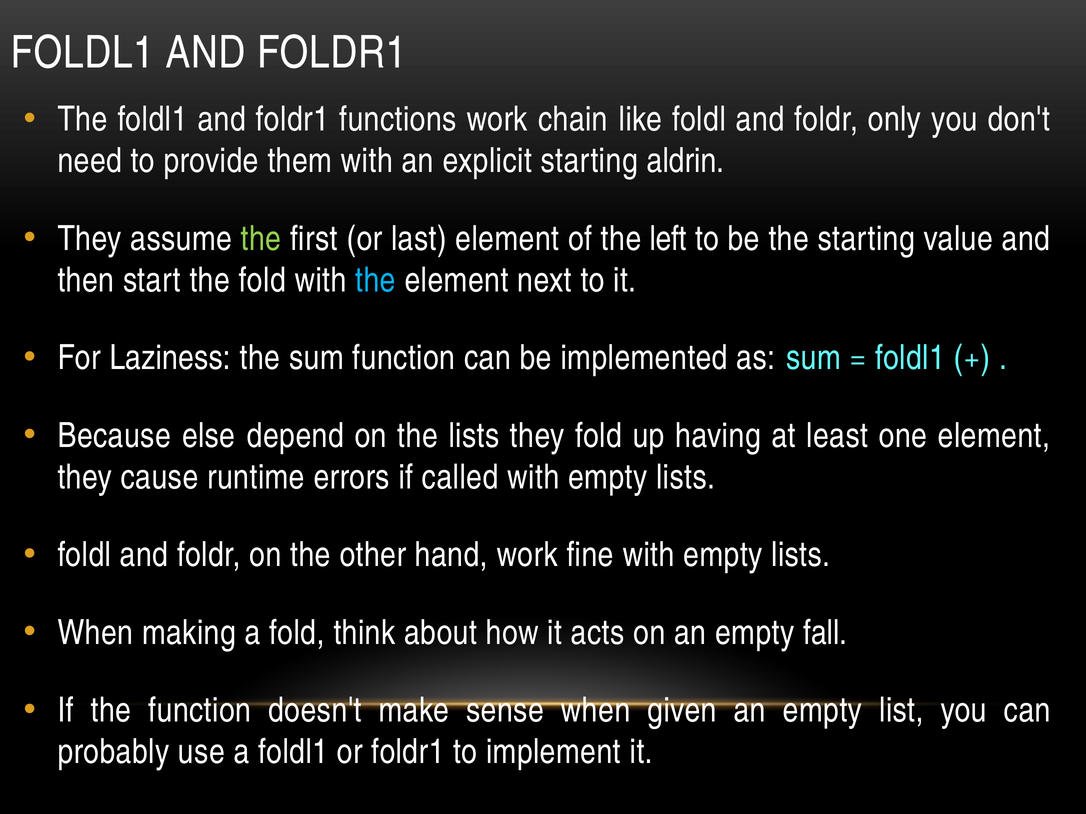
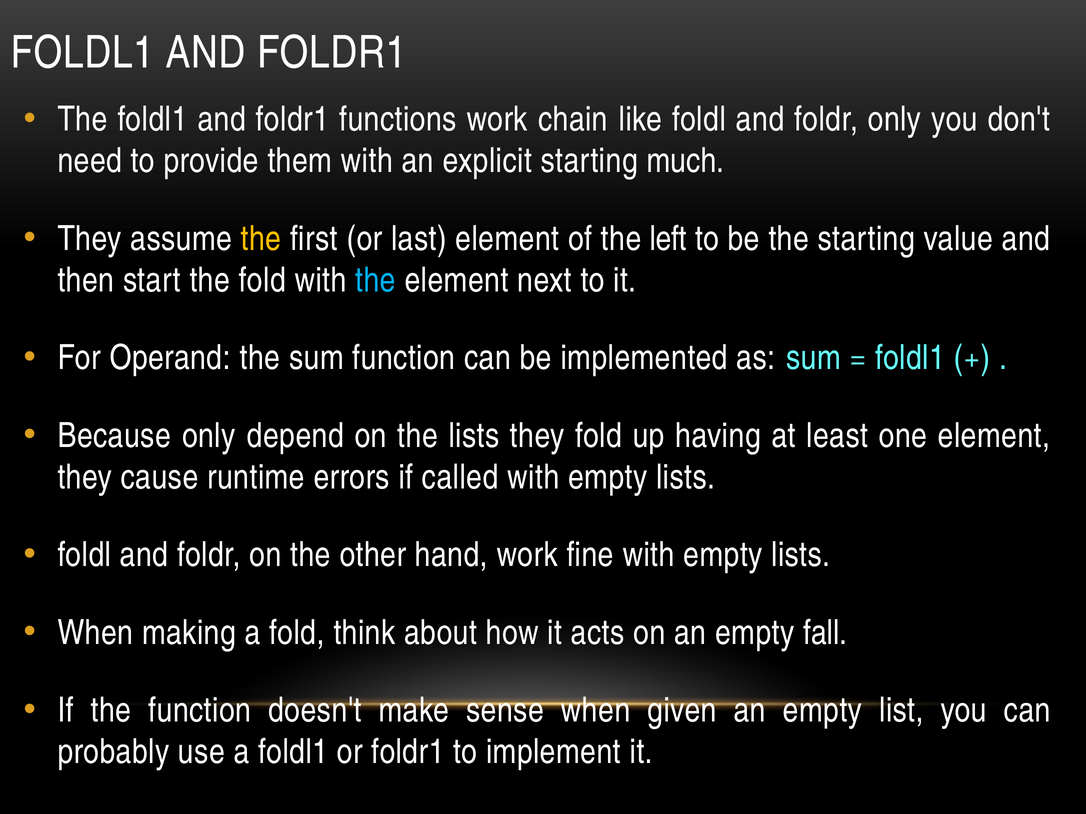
aldrin: aldrin -> much
the at (261, 239) colour: light green -> yellow
Laziness: Laziness -> Operand
Because else: else -> only
